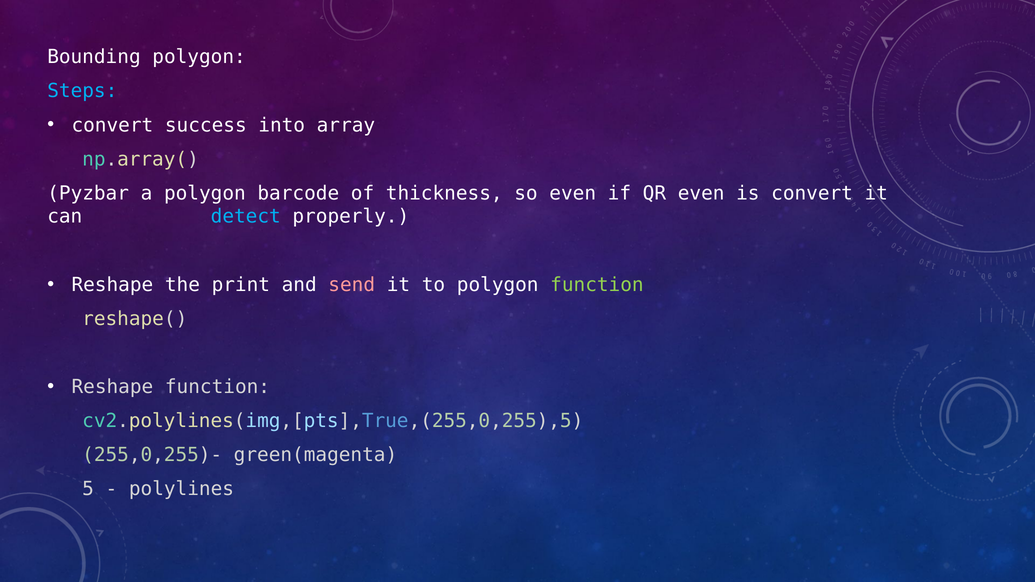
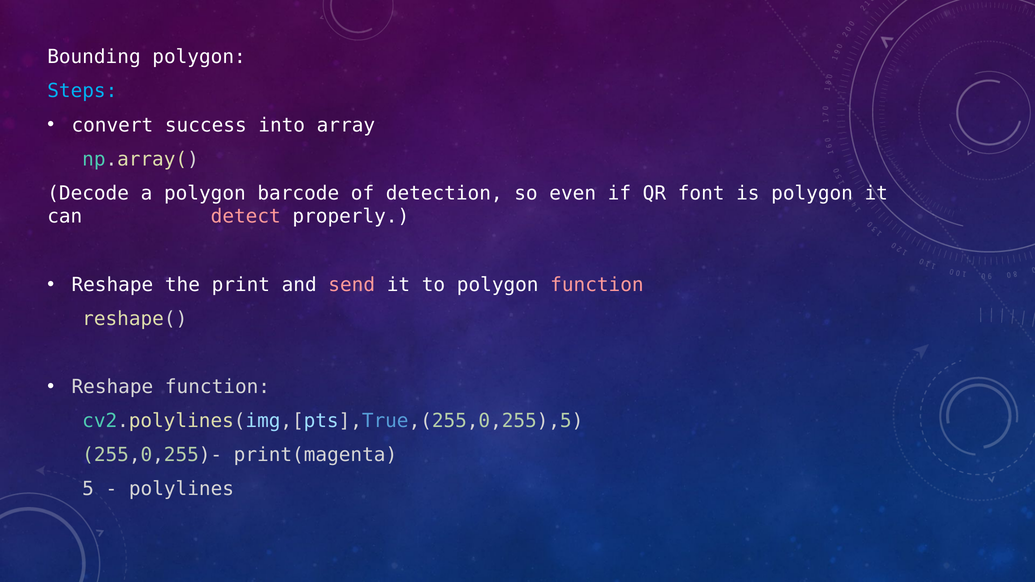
Pyzbar: Pyzbar -> Decode
thickness: thickness -> detection
QR even: even -> font
is convert: convert -> polygon
detect colour: light blue -> pink
function at (597, 285) colour: light green -> pink
green(magenta: green(magenta -> print(magenta
